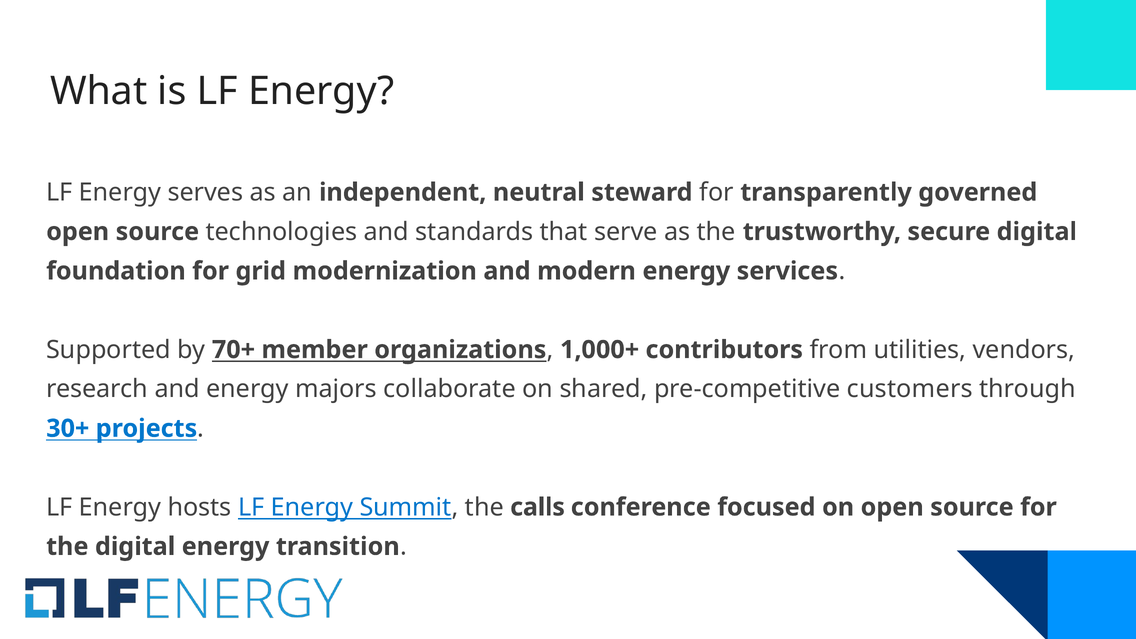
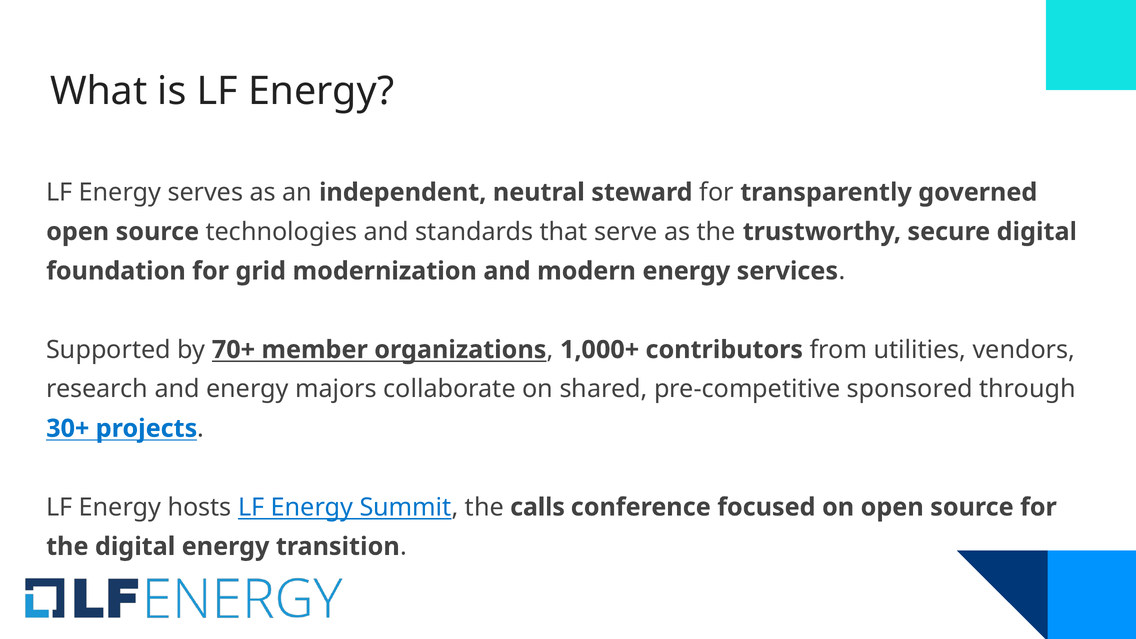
customers: customers -> sponsored
